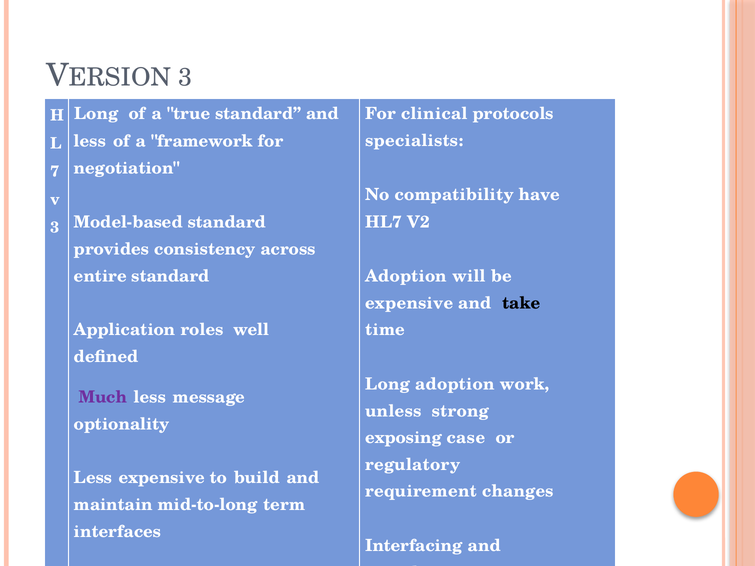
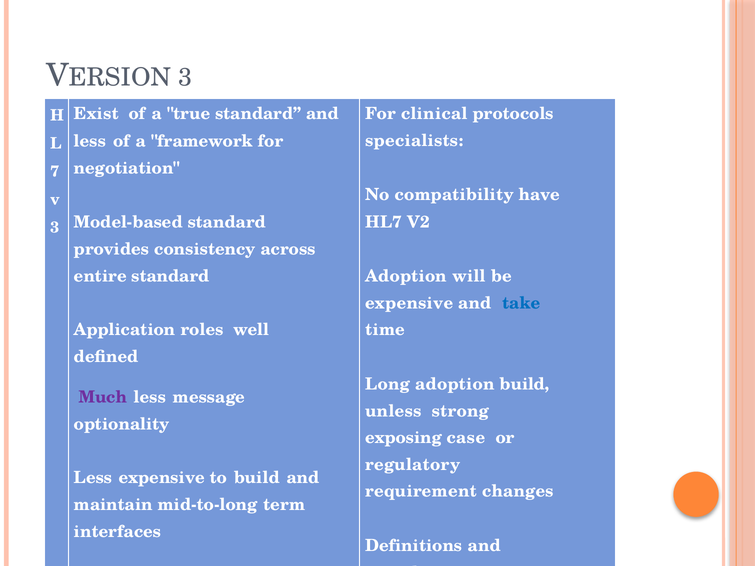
Long at (96, 114): Long -> Exist
take colour: black -> blue
adoption work: work -> build
Interfacing: Interfacing -> Definitions
